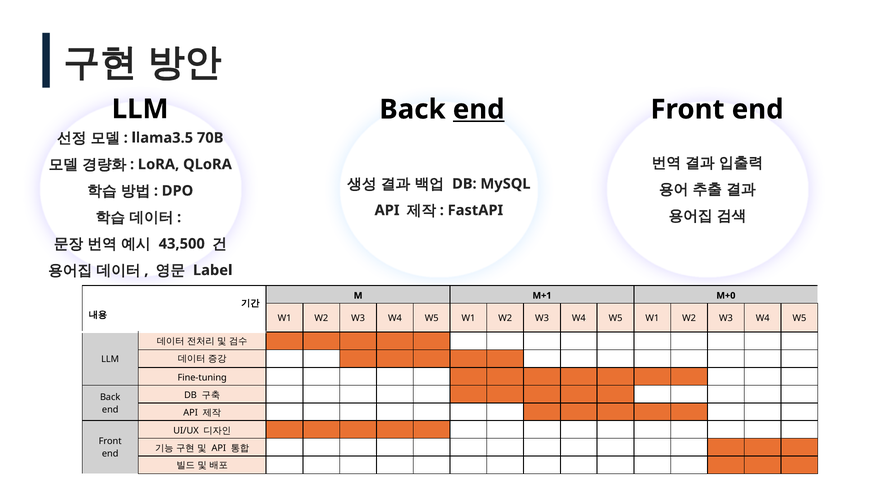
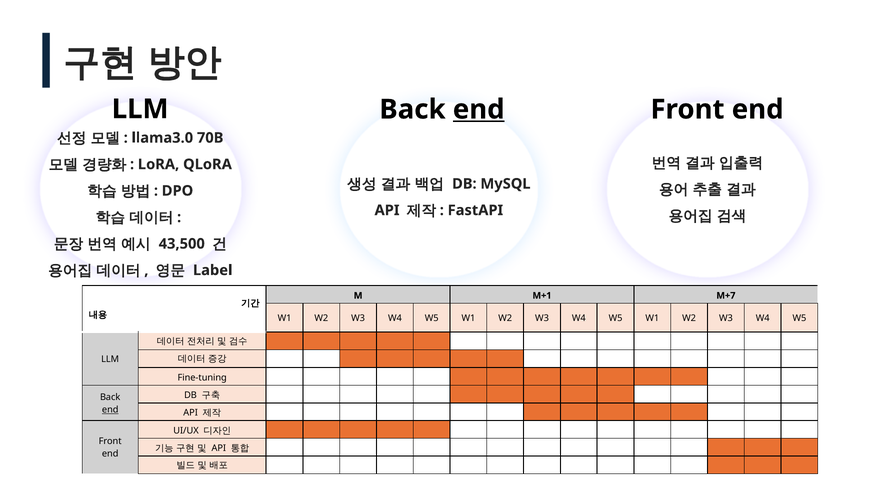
llama3.5: llama3.5 -> llama3.0
M+0: M+0 -> M+7
end at (110, 410) underline: none -> present
